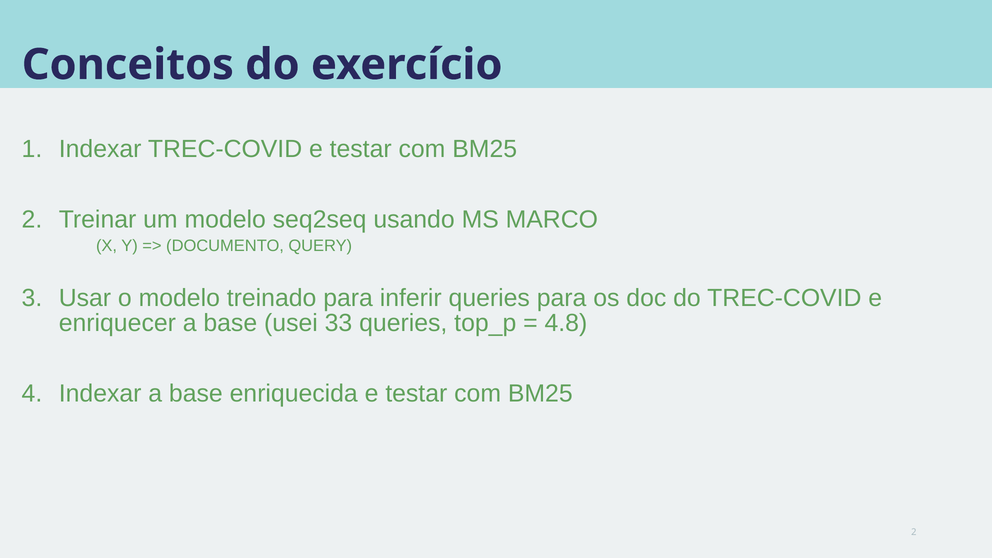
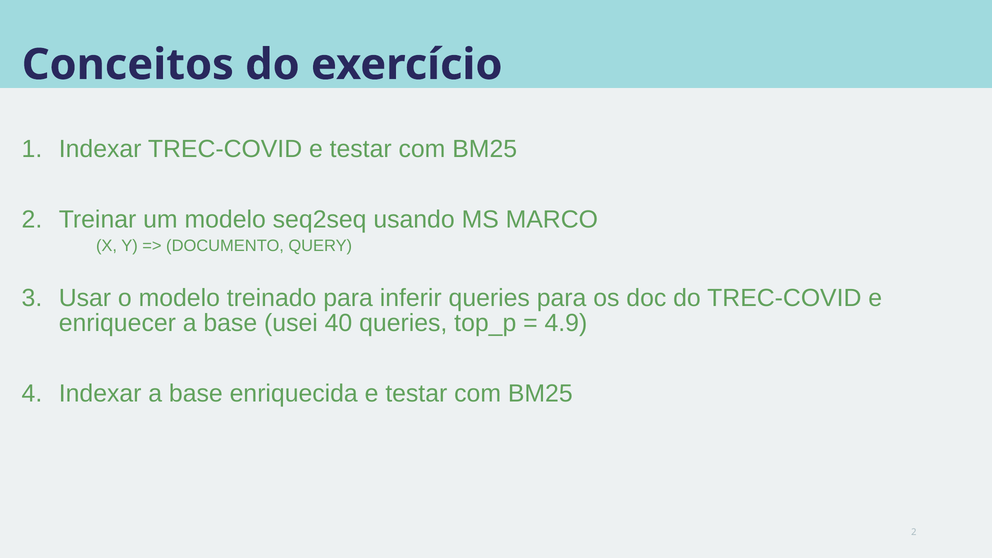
33: 33 -> 40
4.8: 4.8 -> 4.9
